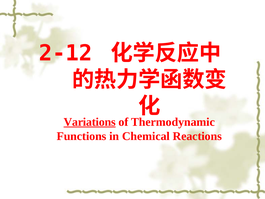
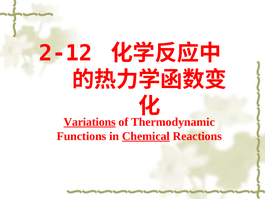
Chemical underline: none -> present
